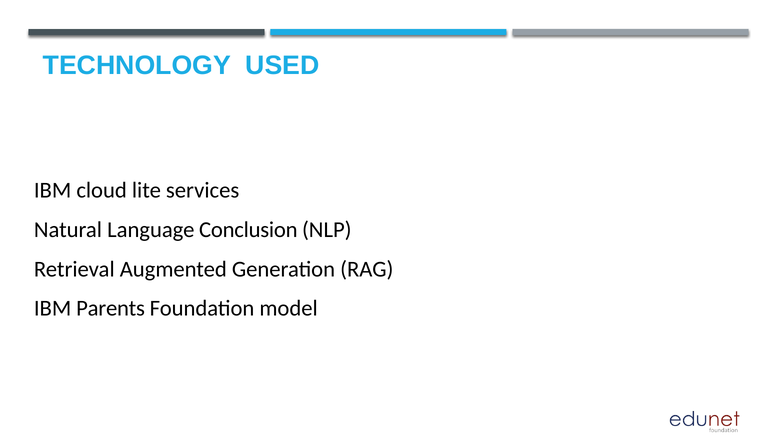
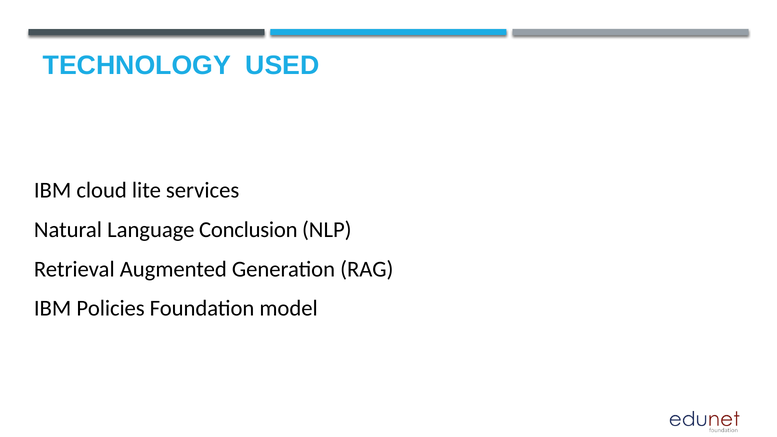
Parents: Parents -> Policies
